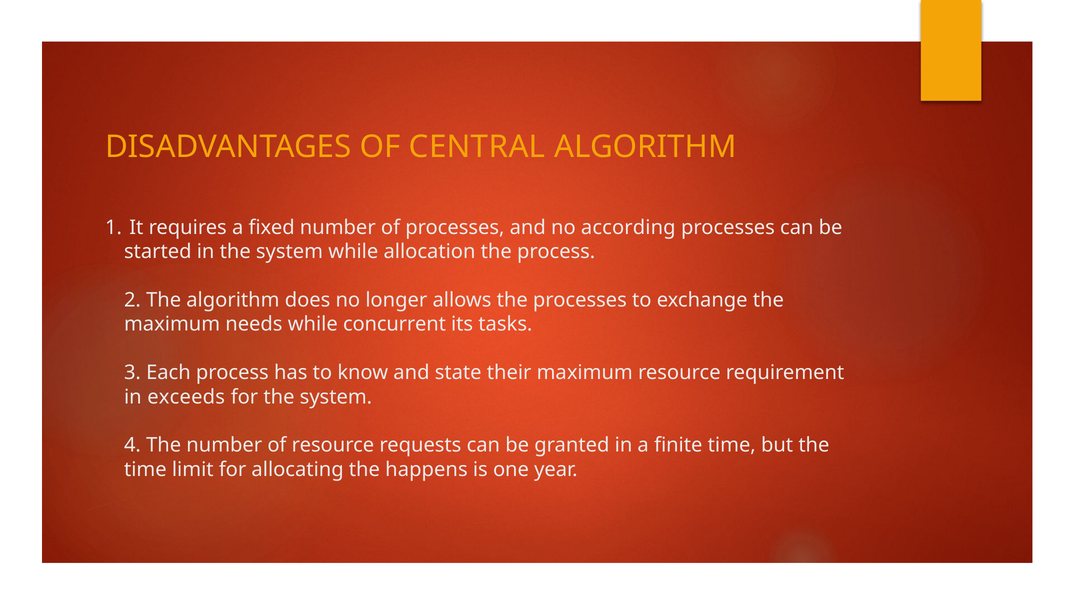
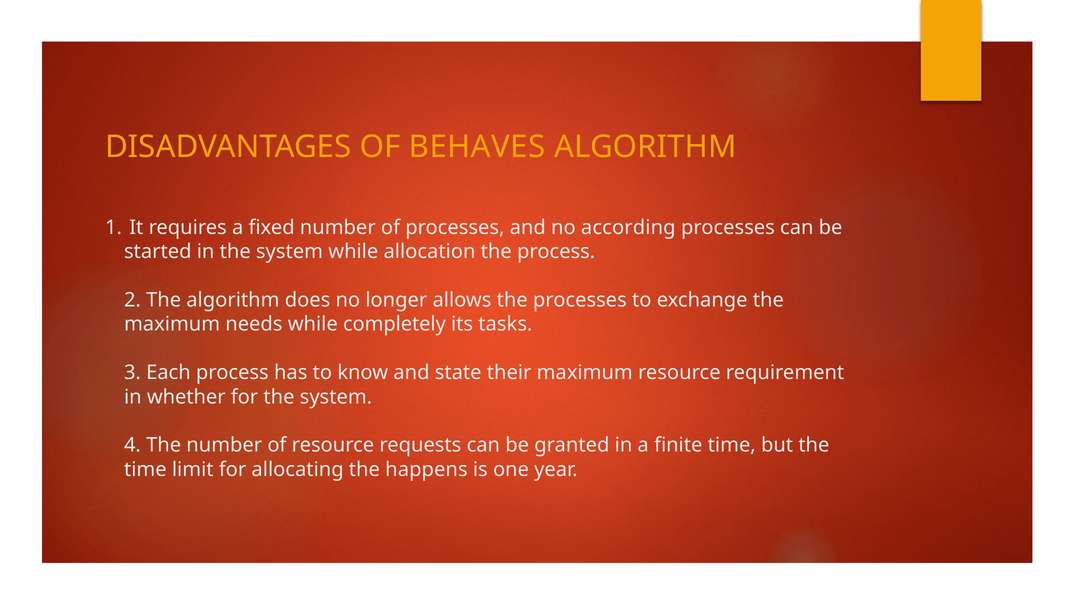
CENTRAL: CENTRAL -> BEHAVES
concurrent: concurrent -> completely
exceeds: exceeds -> whether
